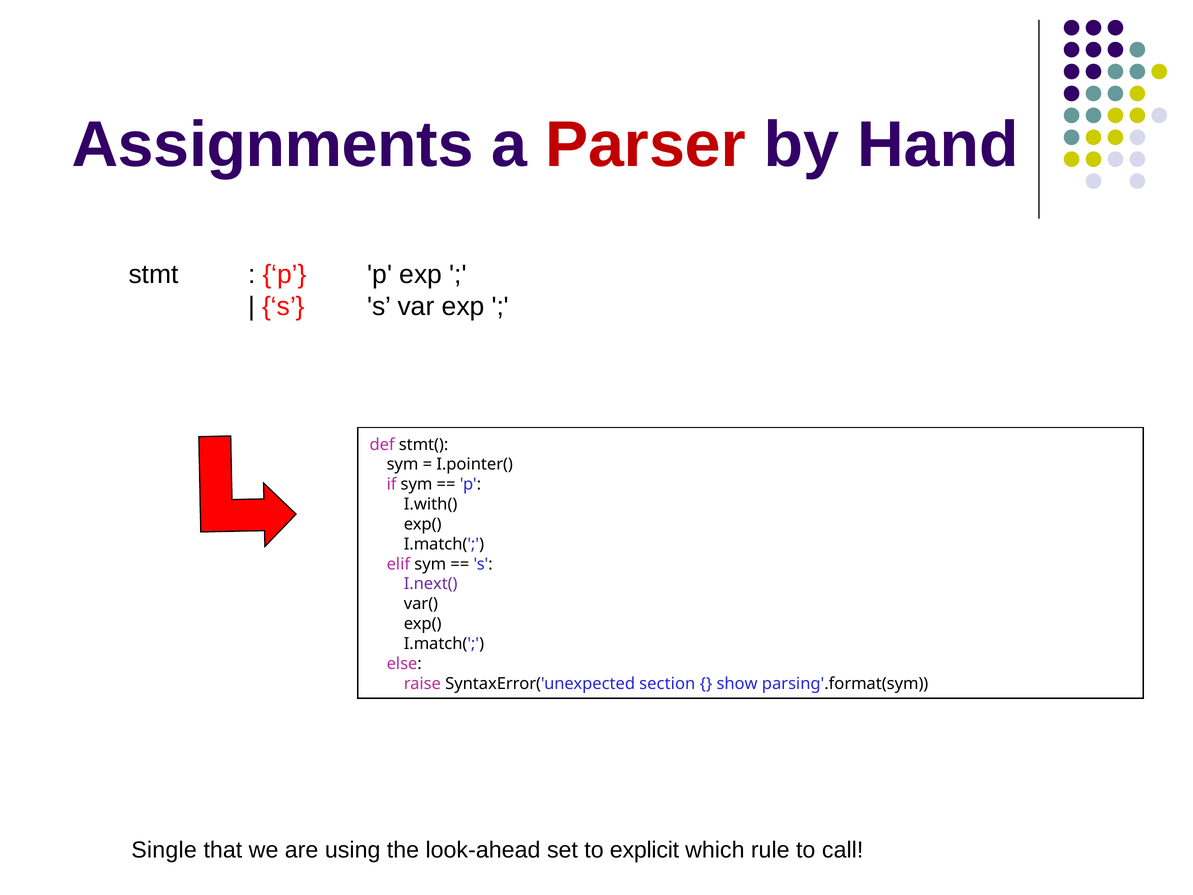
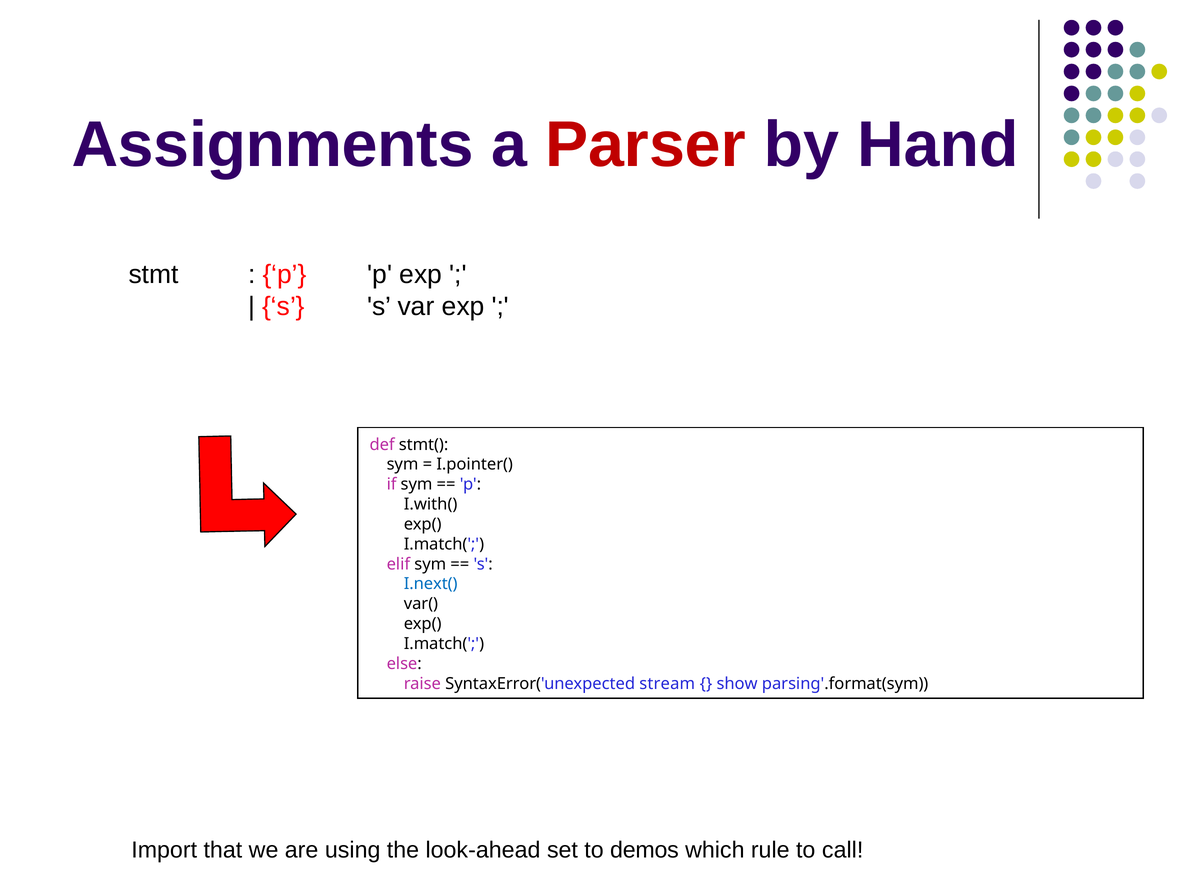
I.next( colour: purple -> blue
section: section -> stream
Single: Single -> Import
explicit: explicit -> demos
